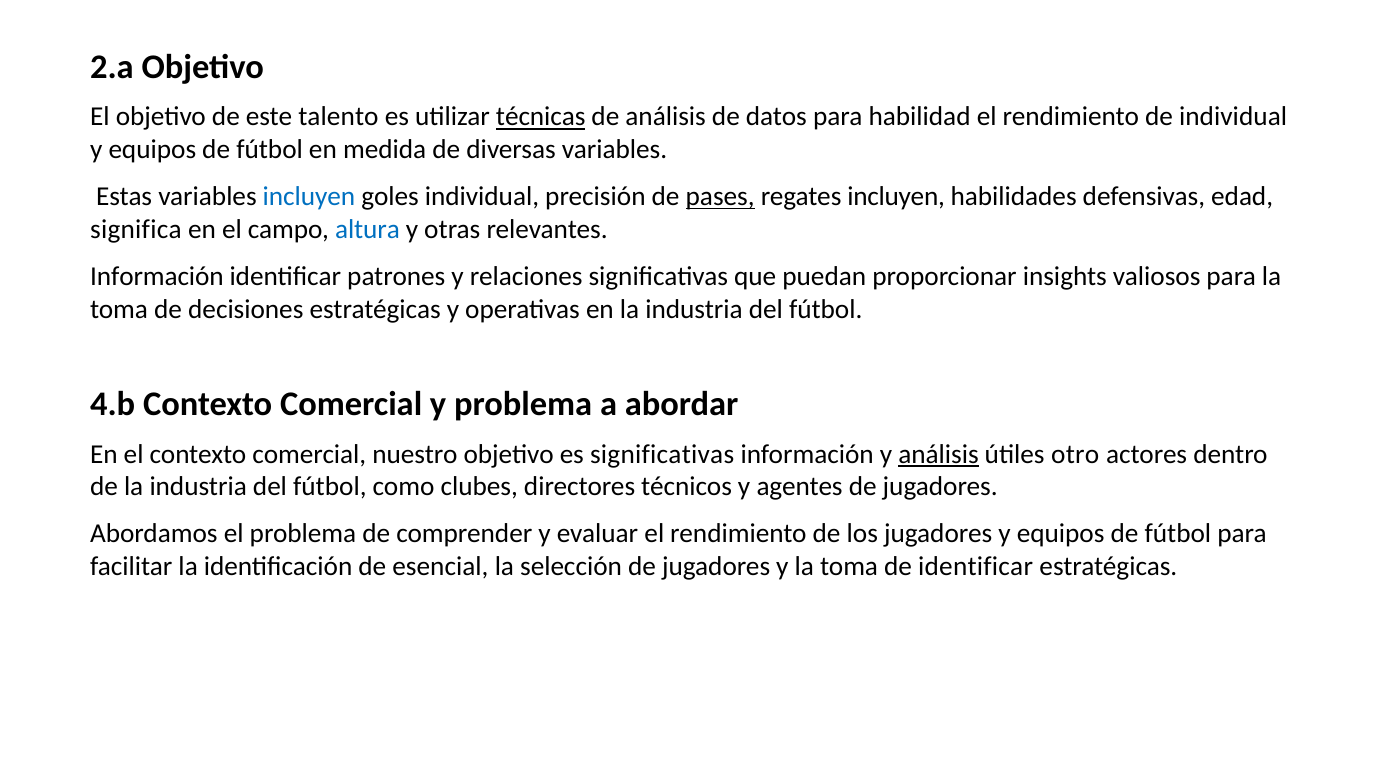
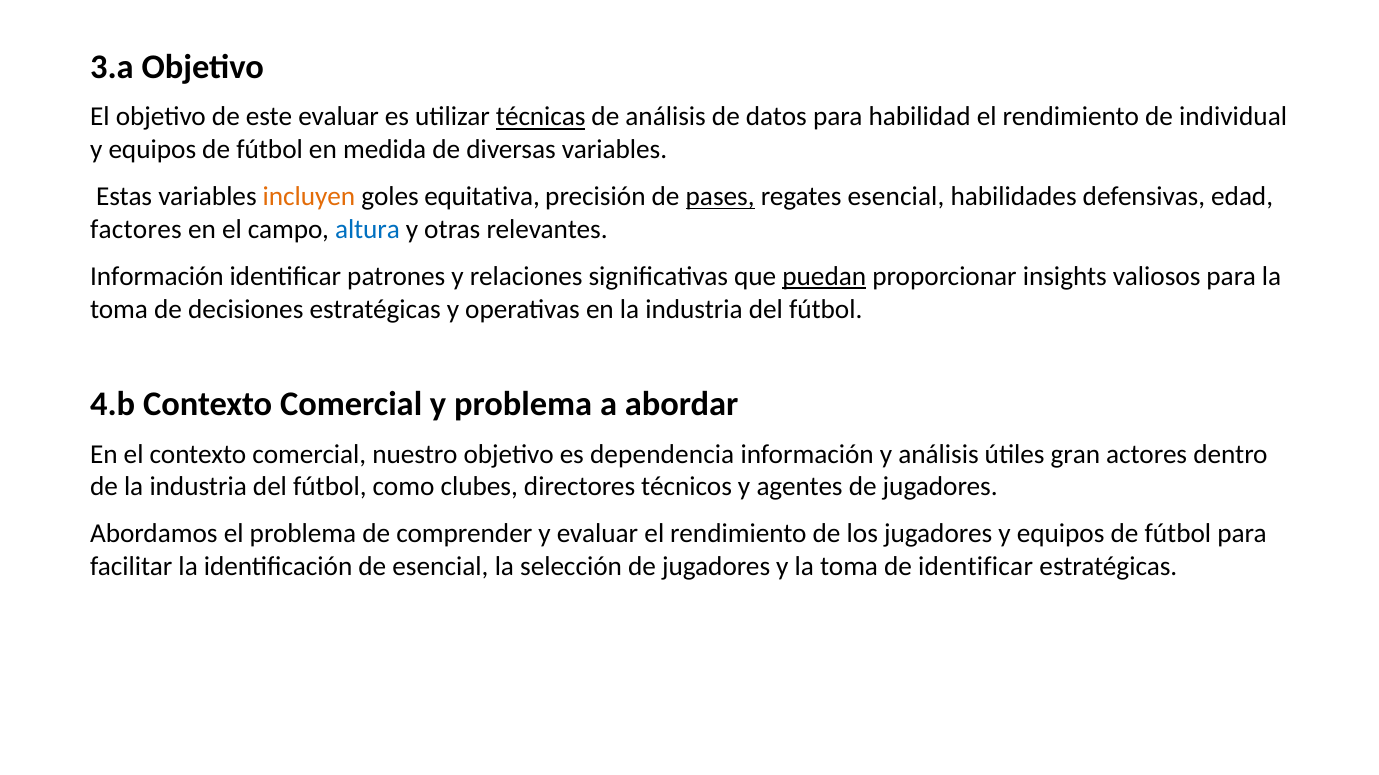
2.a: 2.a -> 3.a
este talento: talento -> evaluar
incluyen at (309, 197) colour: blue -> orange
goles individual: individual -> equitativa
regates incluyen: incluyen -> esencial
significa: significa -> factores
puedan underline: none -> present
es significativas: significativas -> dependencia
análisis at (939, 455) underline: present -> none
otro: otro -> gran
